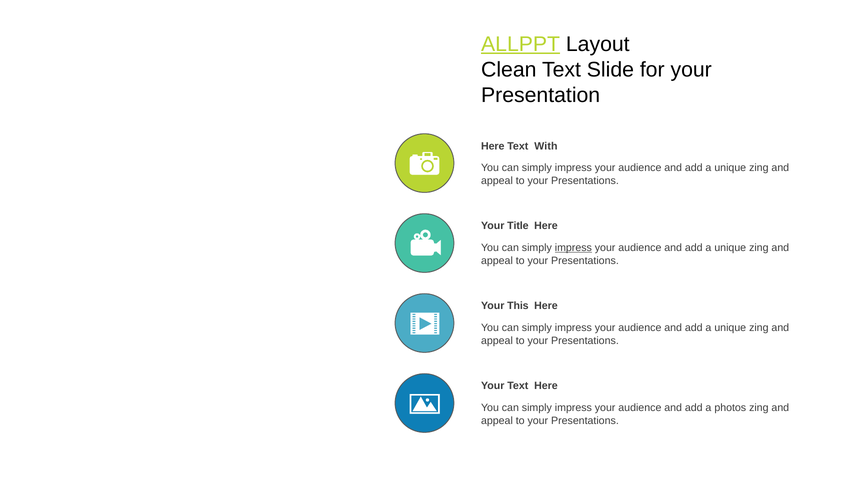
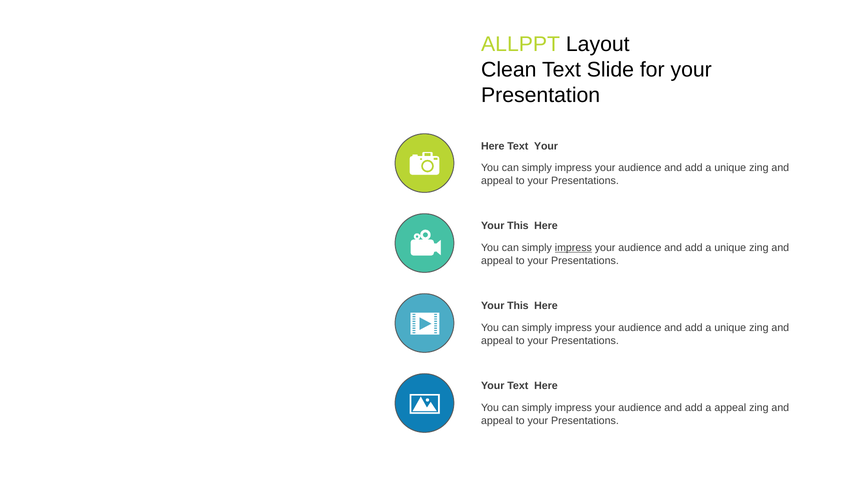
ALLPPT underline: present -> none
Text With: With -> Your
Title at (518, 226): Title -> This
a photos: photos -> appeal
